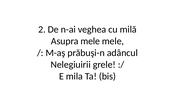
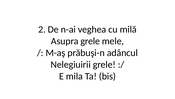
Asupra mele: mele -> grele
